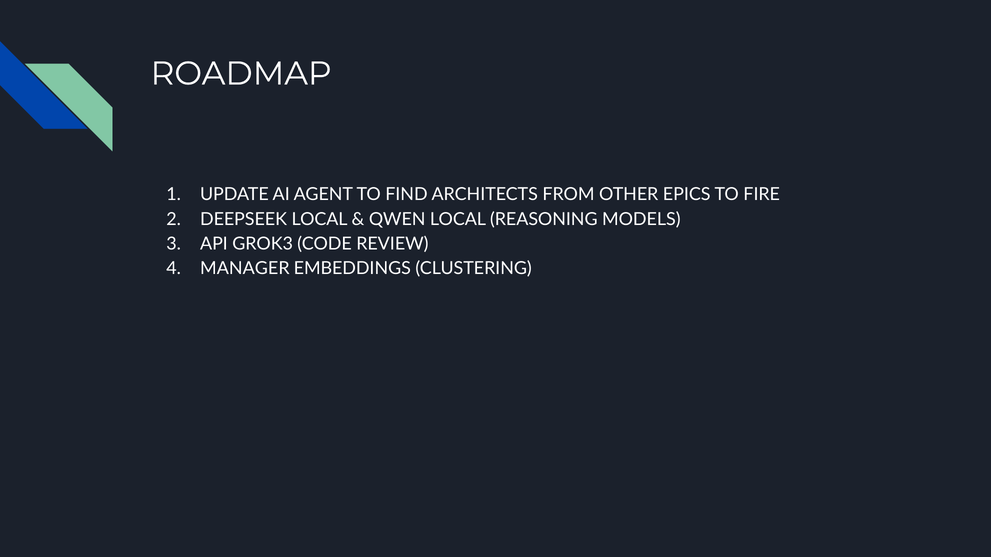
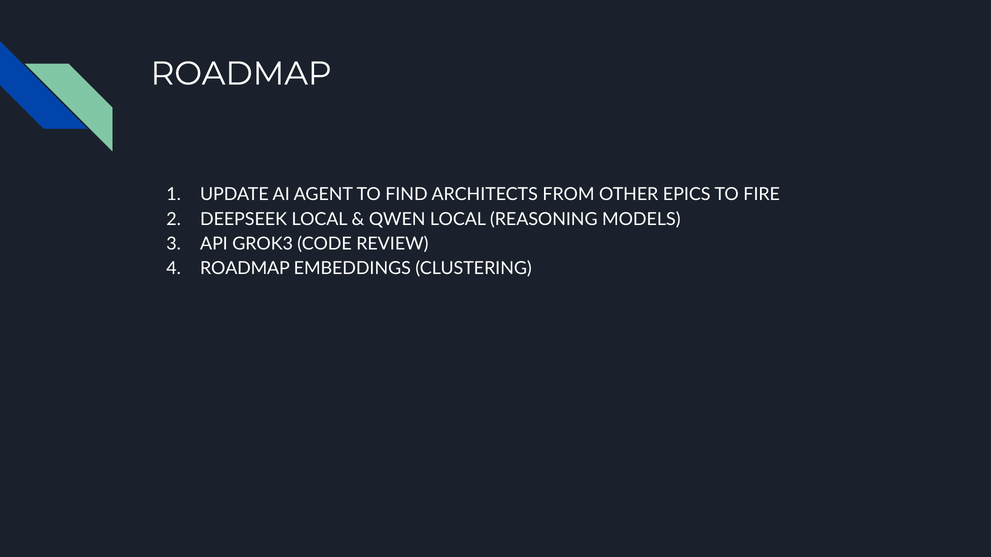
MANAGER at (245, 269): MANAGER -> ROADMAP
